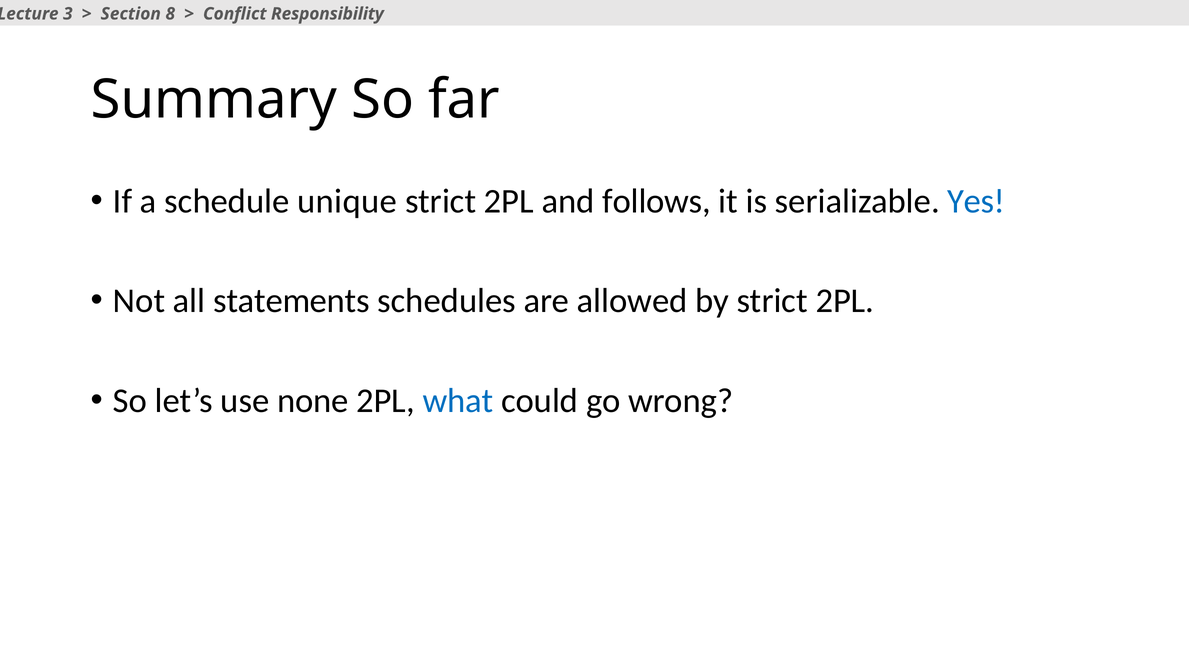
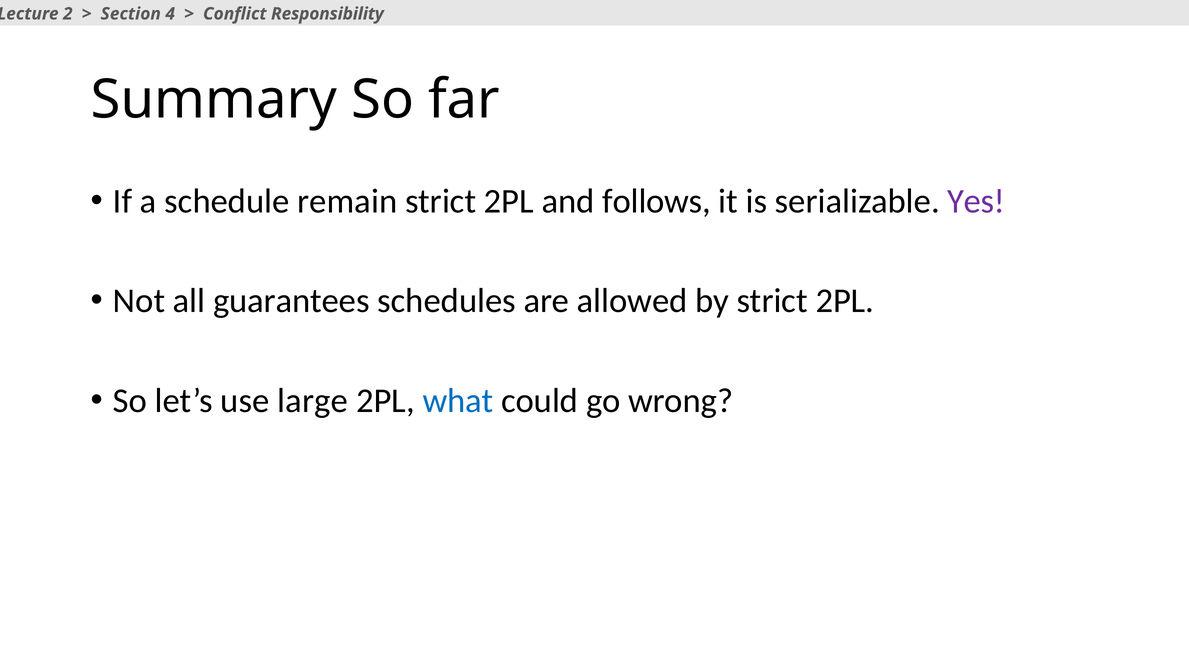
3: 3 -> 2
8: 8 -> 4
unique: unique -> remain
Yes colour: blue -> purple
statements: statements -> guarantees
none: none -> large
